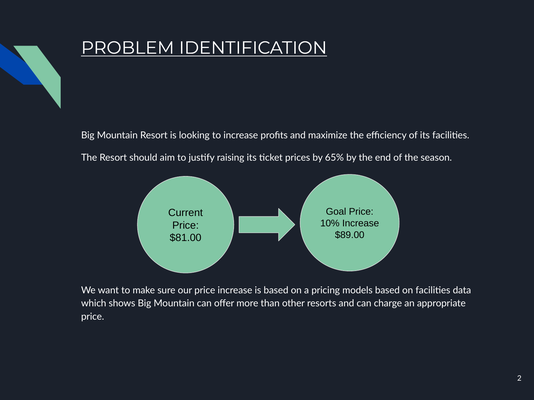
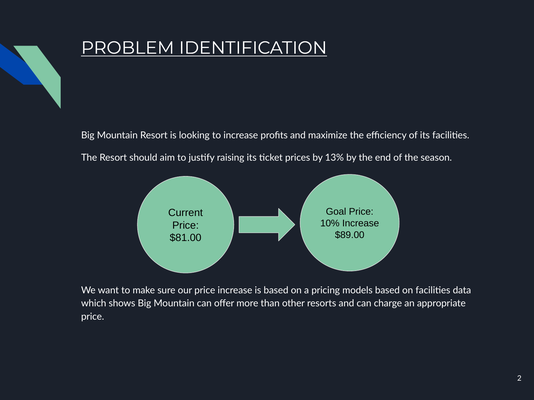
65%: 65% -> 13%
